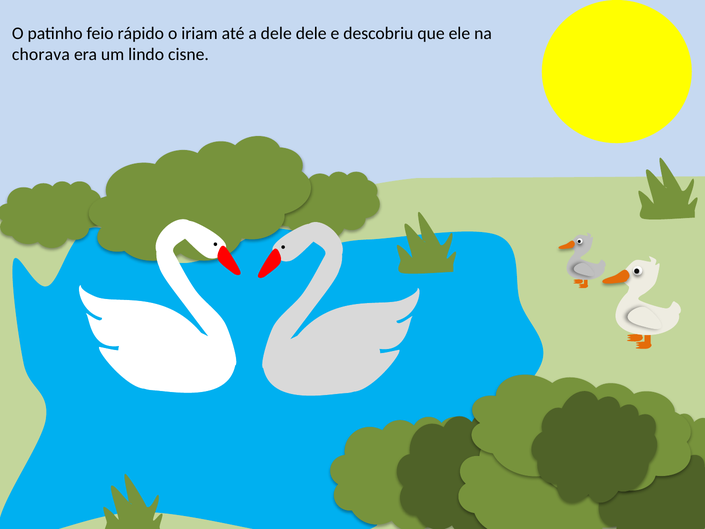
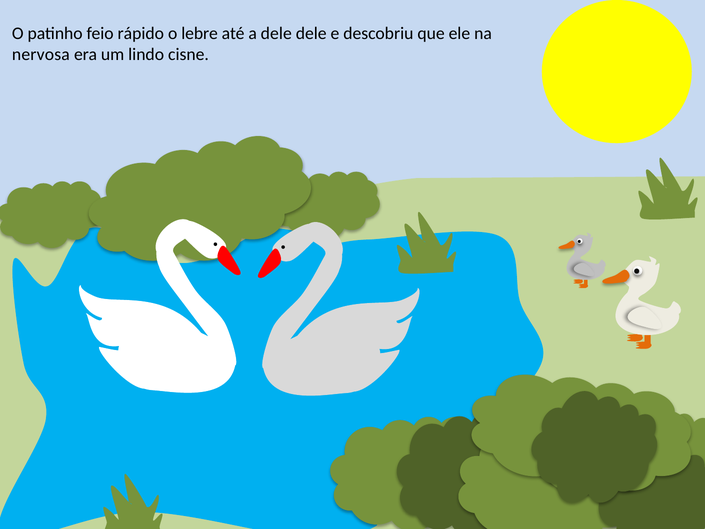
iriam: iriam -> lebre
chorava: chorava -> nervosa
